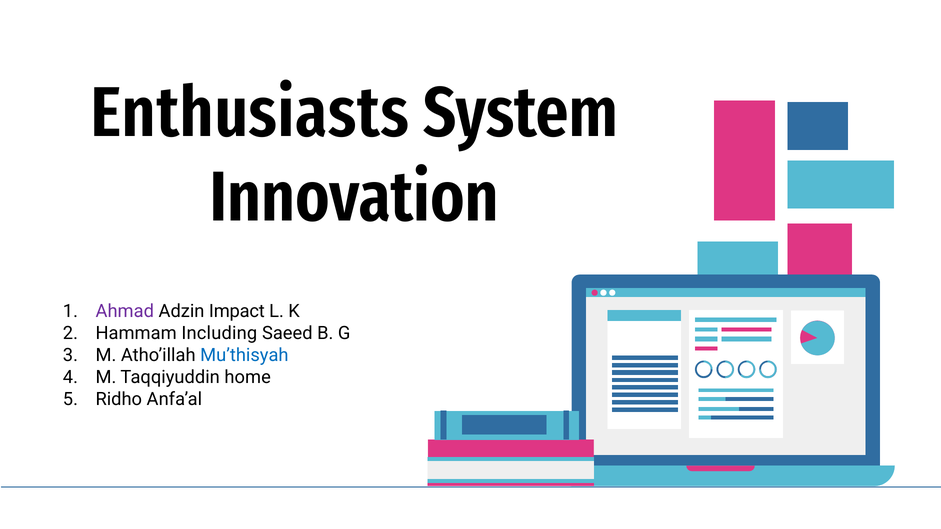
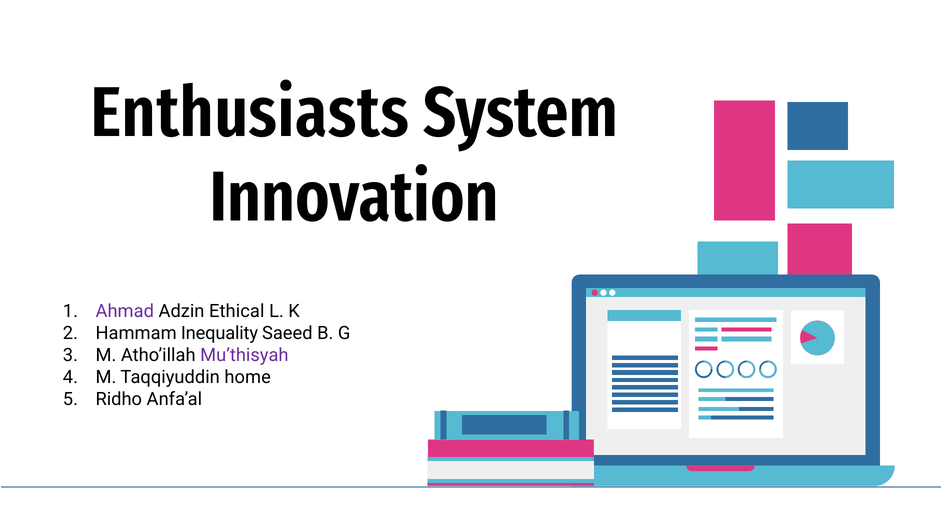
Impact: Impact -> Ethical
Including: Including -> Inequality
Mu’thisyah colour: blue -> purple
